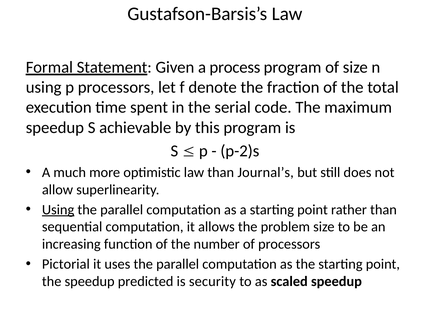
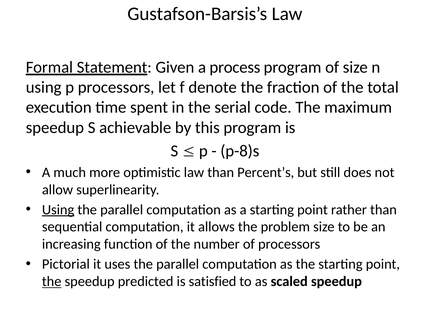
p-2)s: p-2)s -> p-8)s
Journal’s: Journal’s -> Percent’s
the at (52, 281) underline: none -> present
security: security -> satisfied
